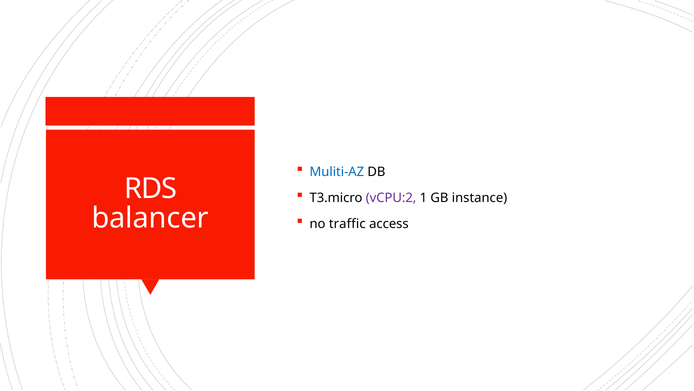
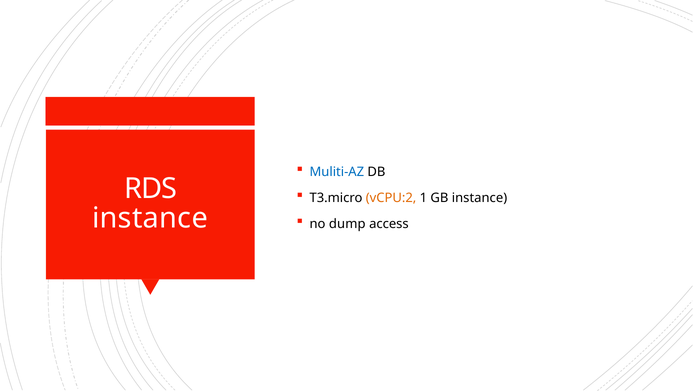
vCPU:2 colour: purple -> orange
balancer at (150, 218): balancer -> instance
traffic: traffic -> dump
